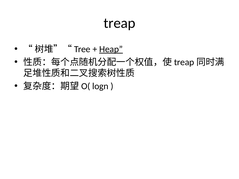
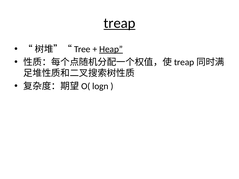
treap underline: none -> present
